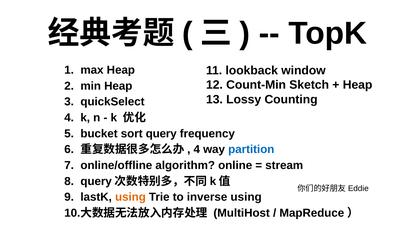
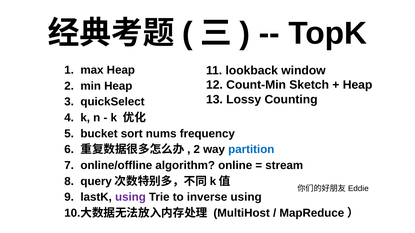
query: query -> nums
4 at (197, 150): 4 -> 2
using at (130, 198) colour: orange -> purple
